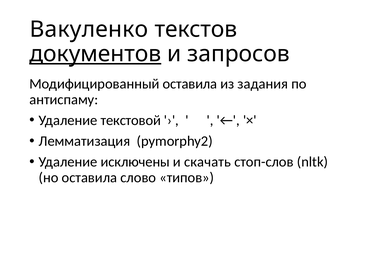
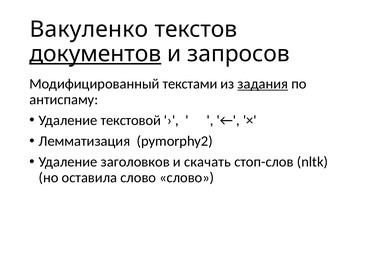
Модифицированный оставила: оставила -> текстами
задания underline: none -> present
исключены: исключены -> заголовков
слово типов: типов -> слово
